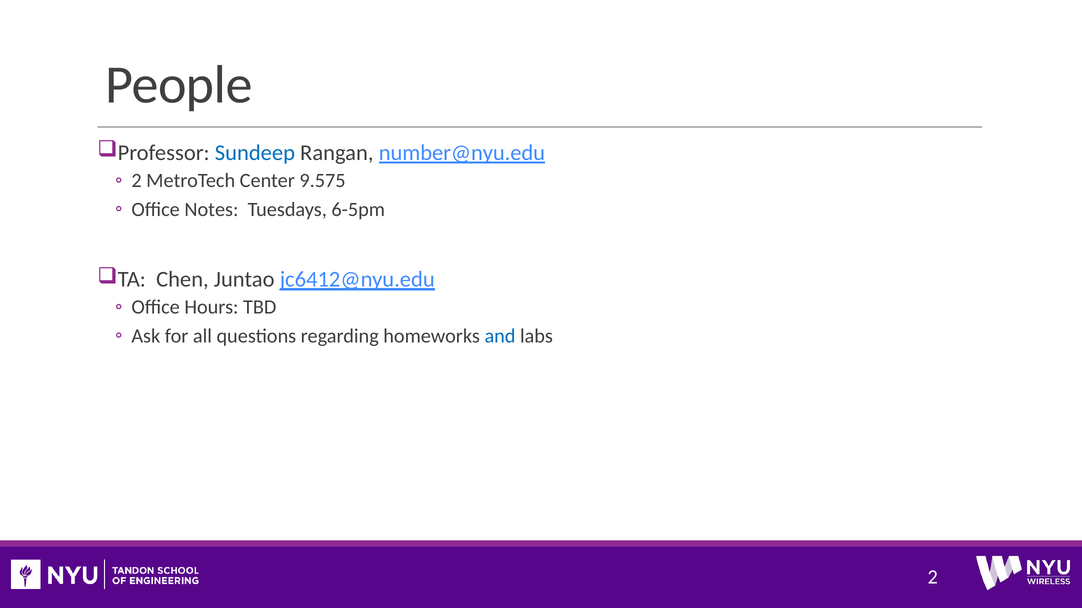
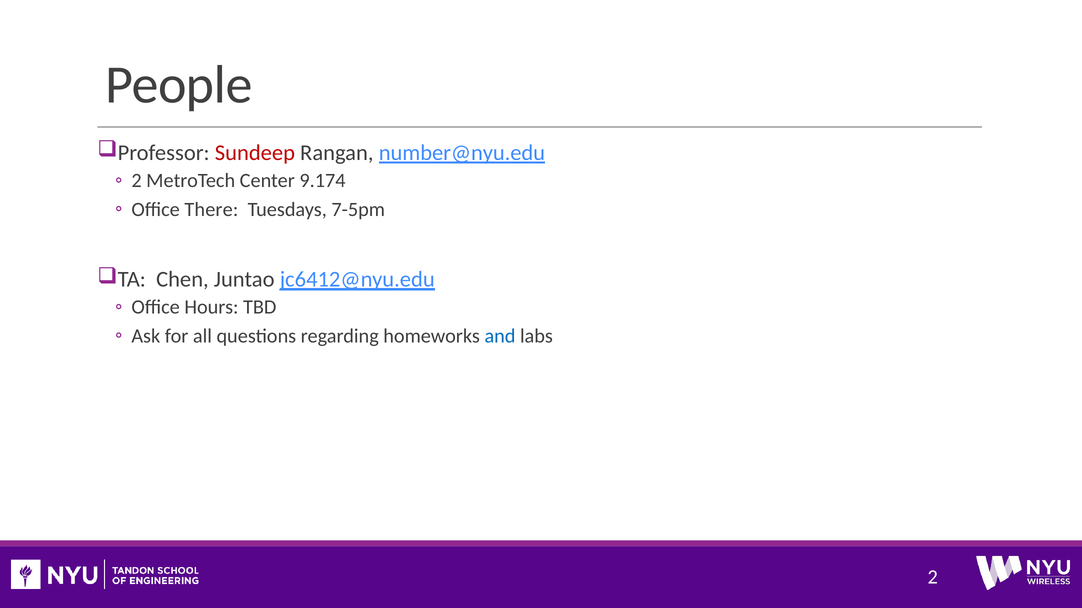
Sundeep colour: blue -> red
9.575: 9.575 -> 9.174
Notes: Notes -> There
6-5pm: 6-5pm -> 7-5pm
